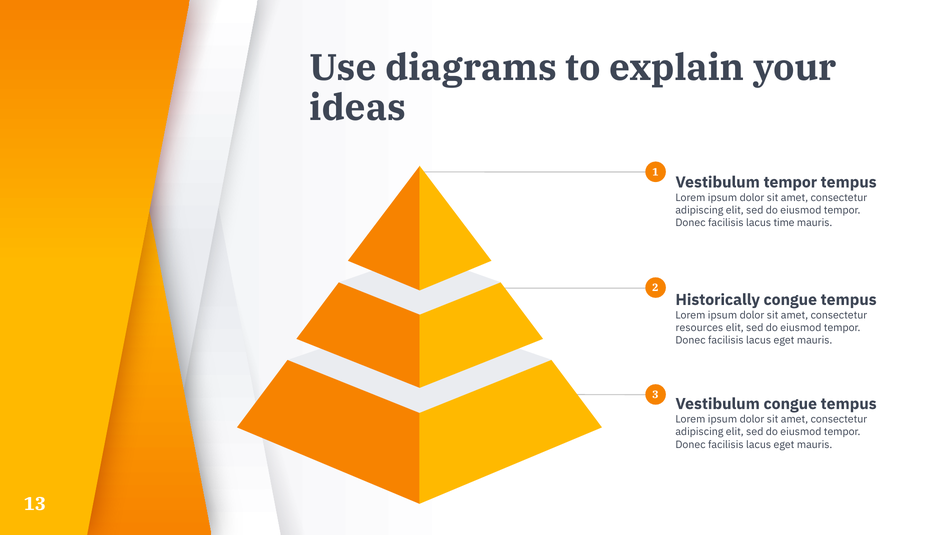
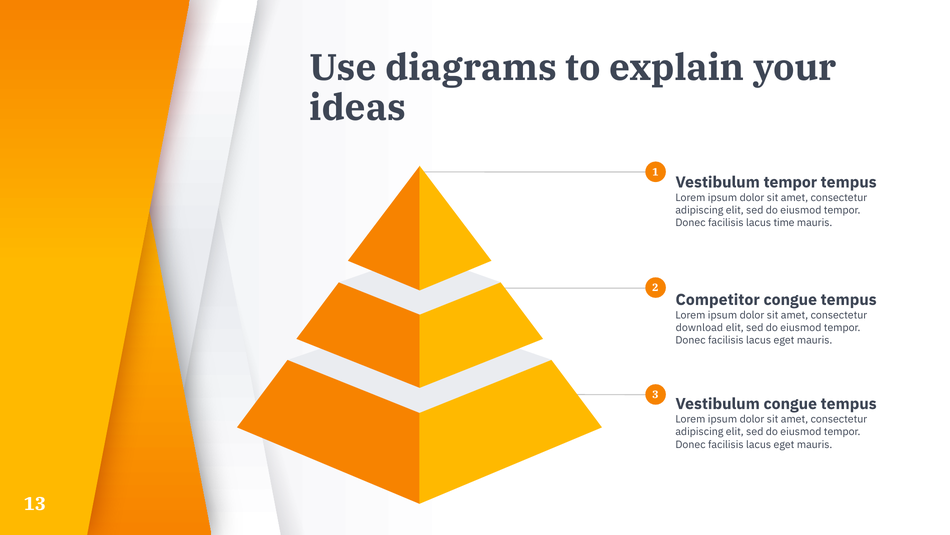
Historically: Historically -> Competitor
resources: resources -> download
